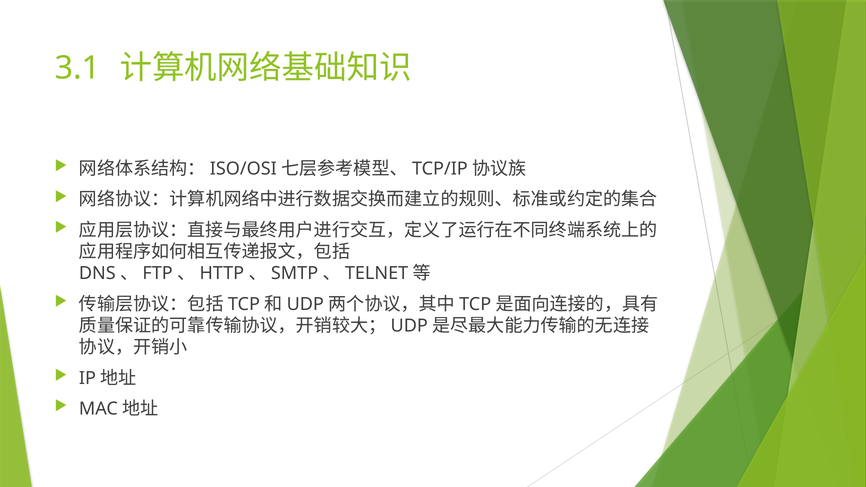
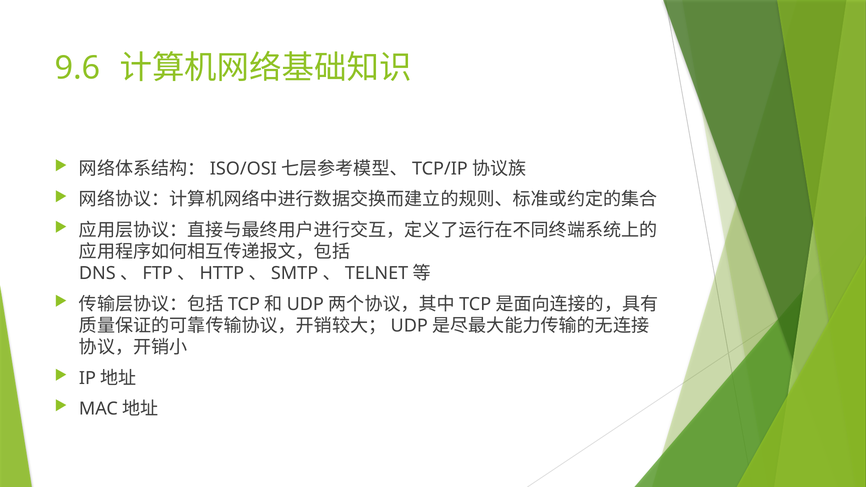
3.1: 3.1 -> 9.6
